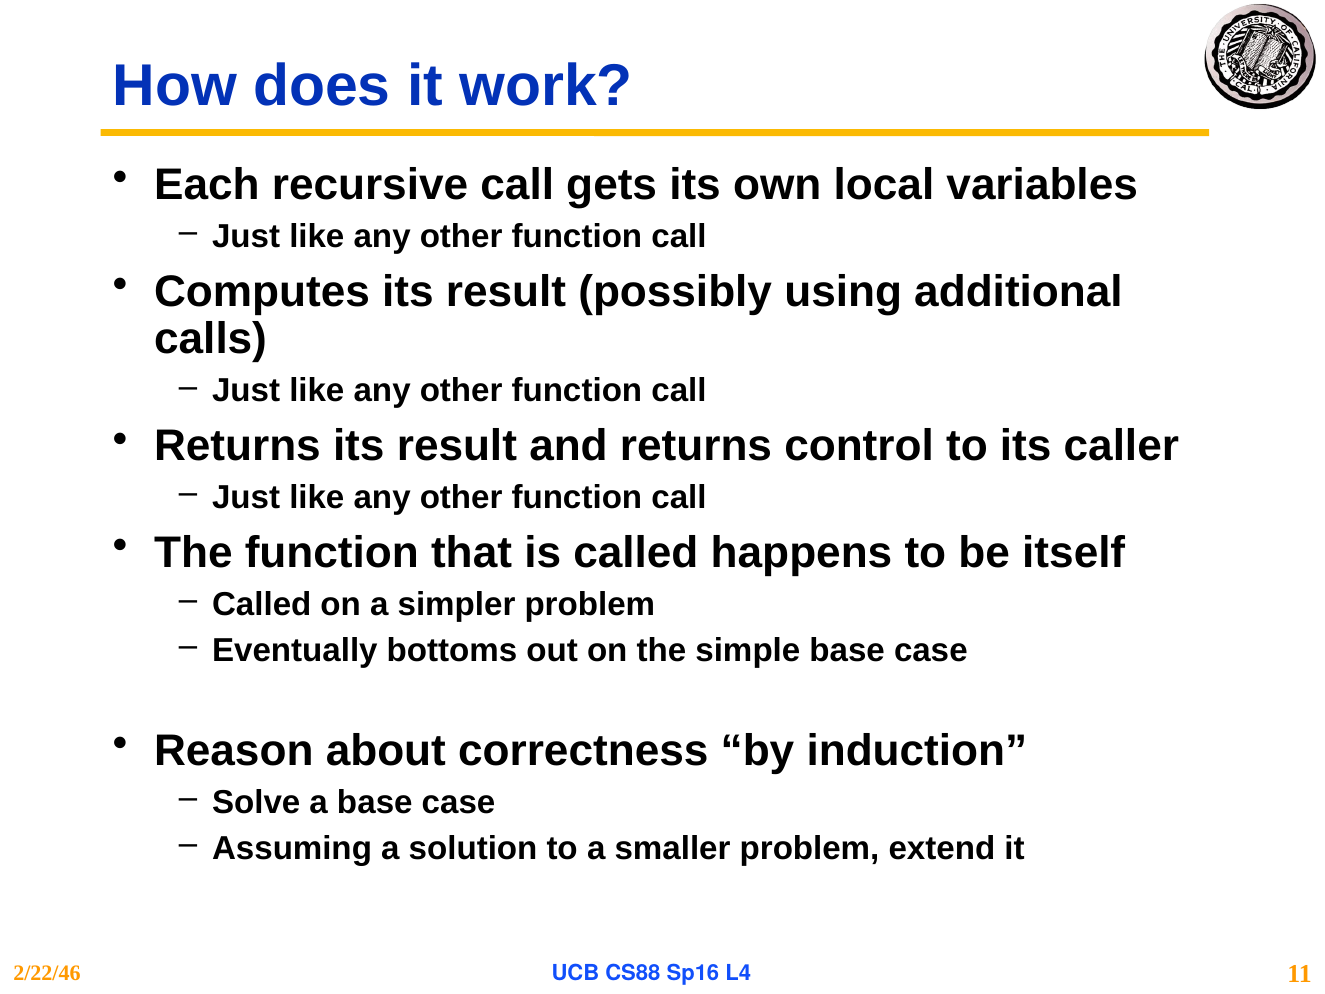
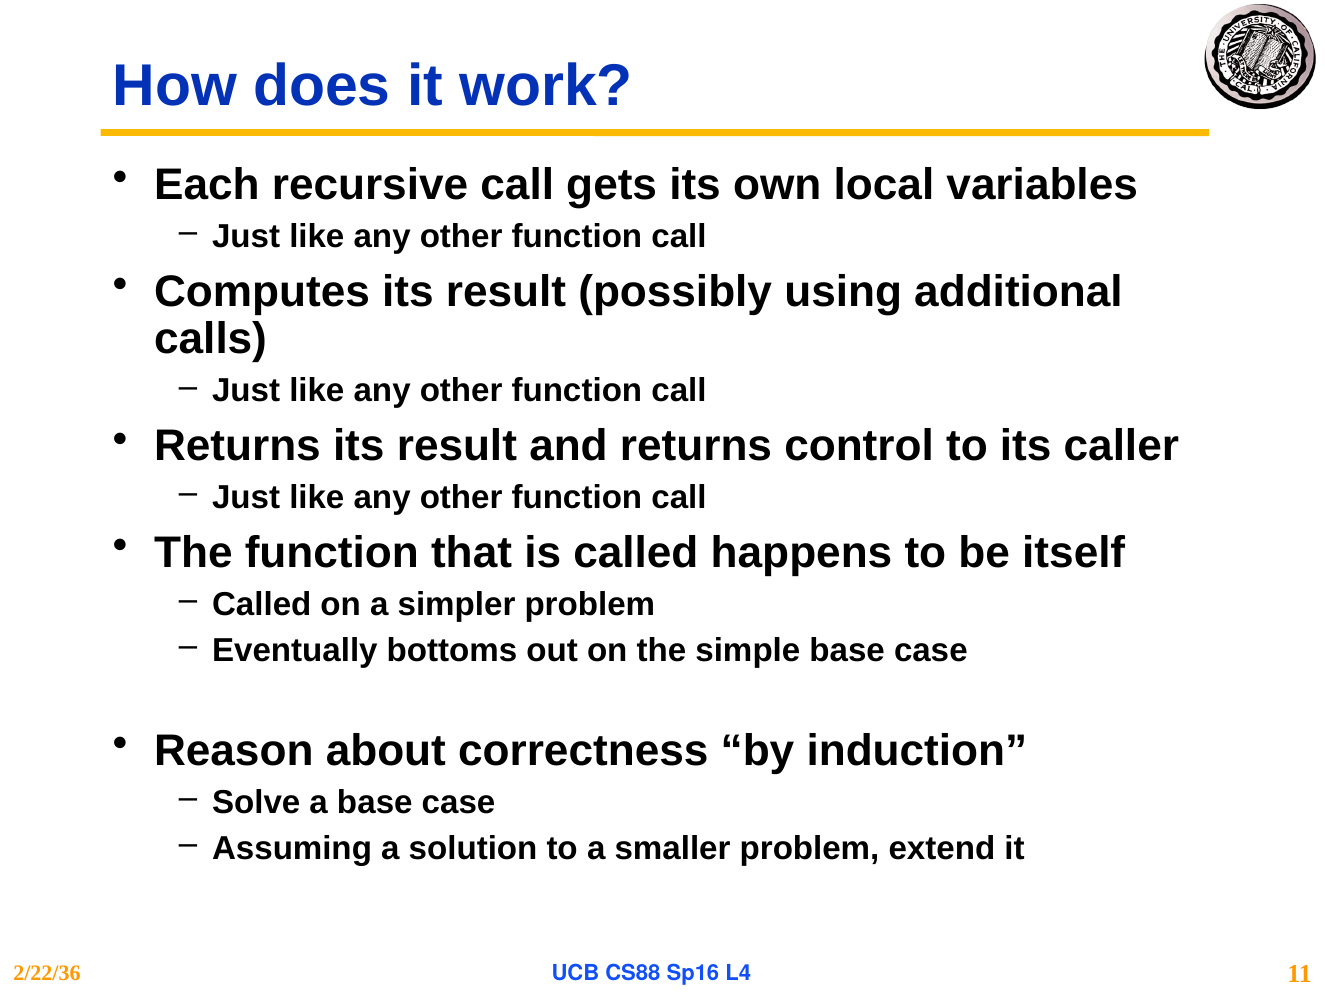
2/22/46: 2/22/46 -> 2/22/36
